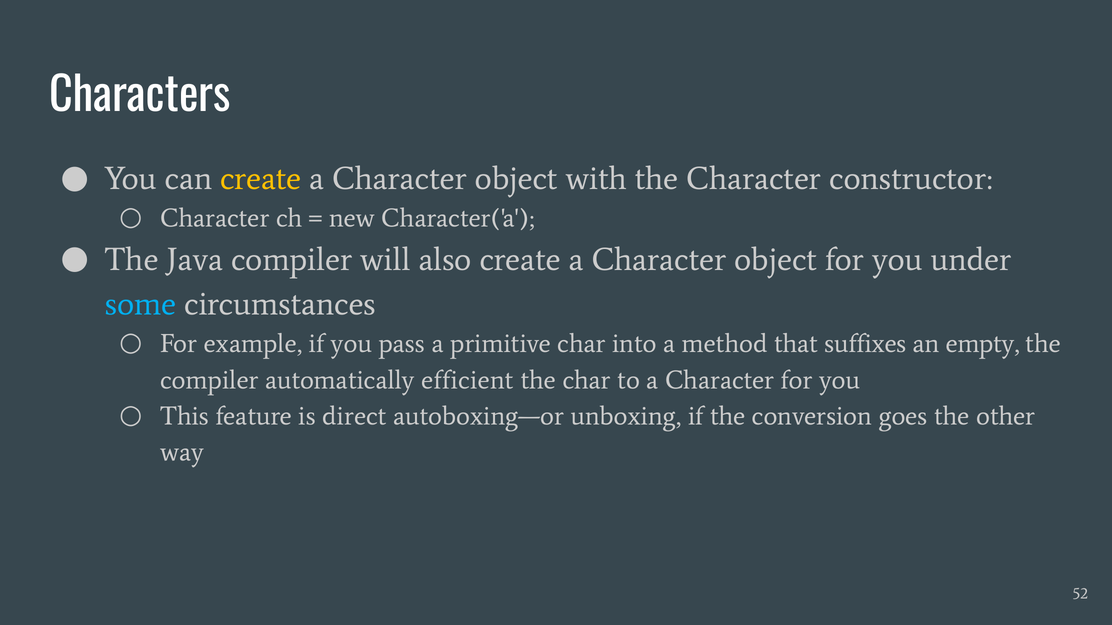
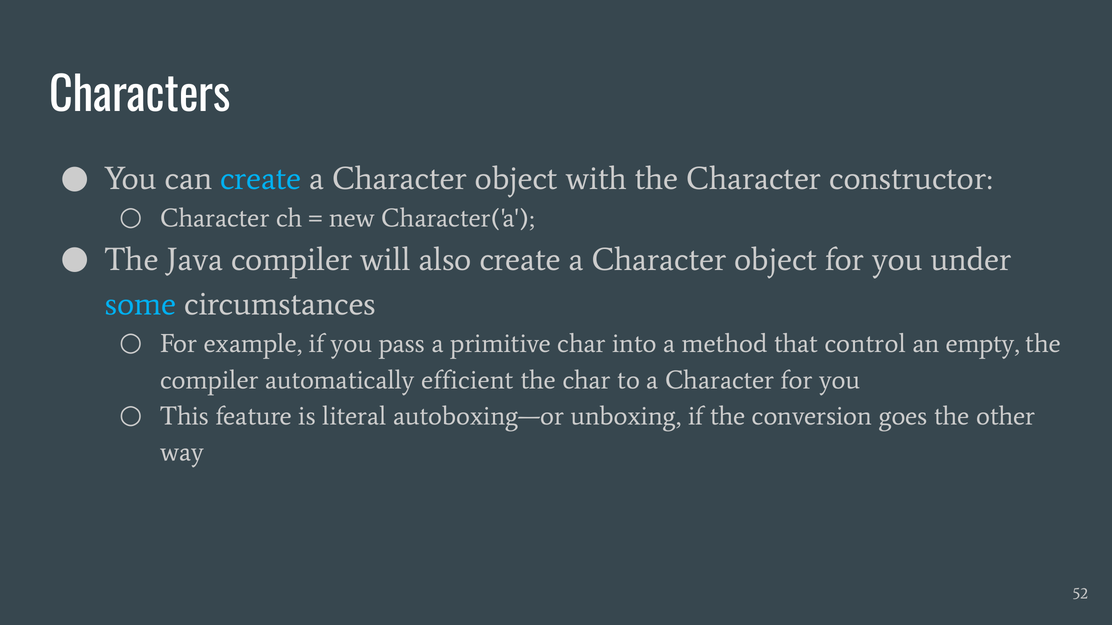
create at (261, 179) colour: yellow -> light blue
suffixes: suffixes -> control
direct: direct -> literal
